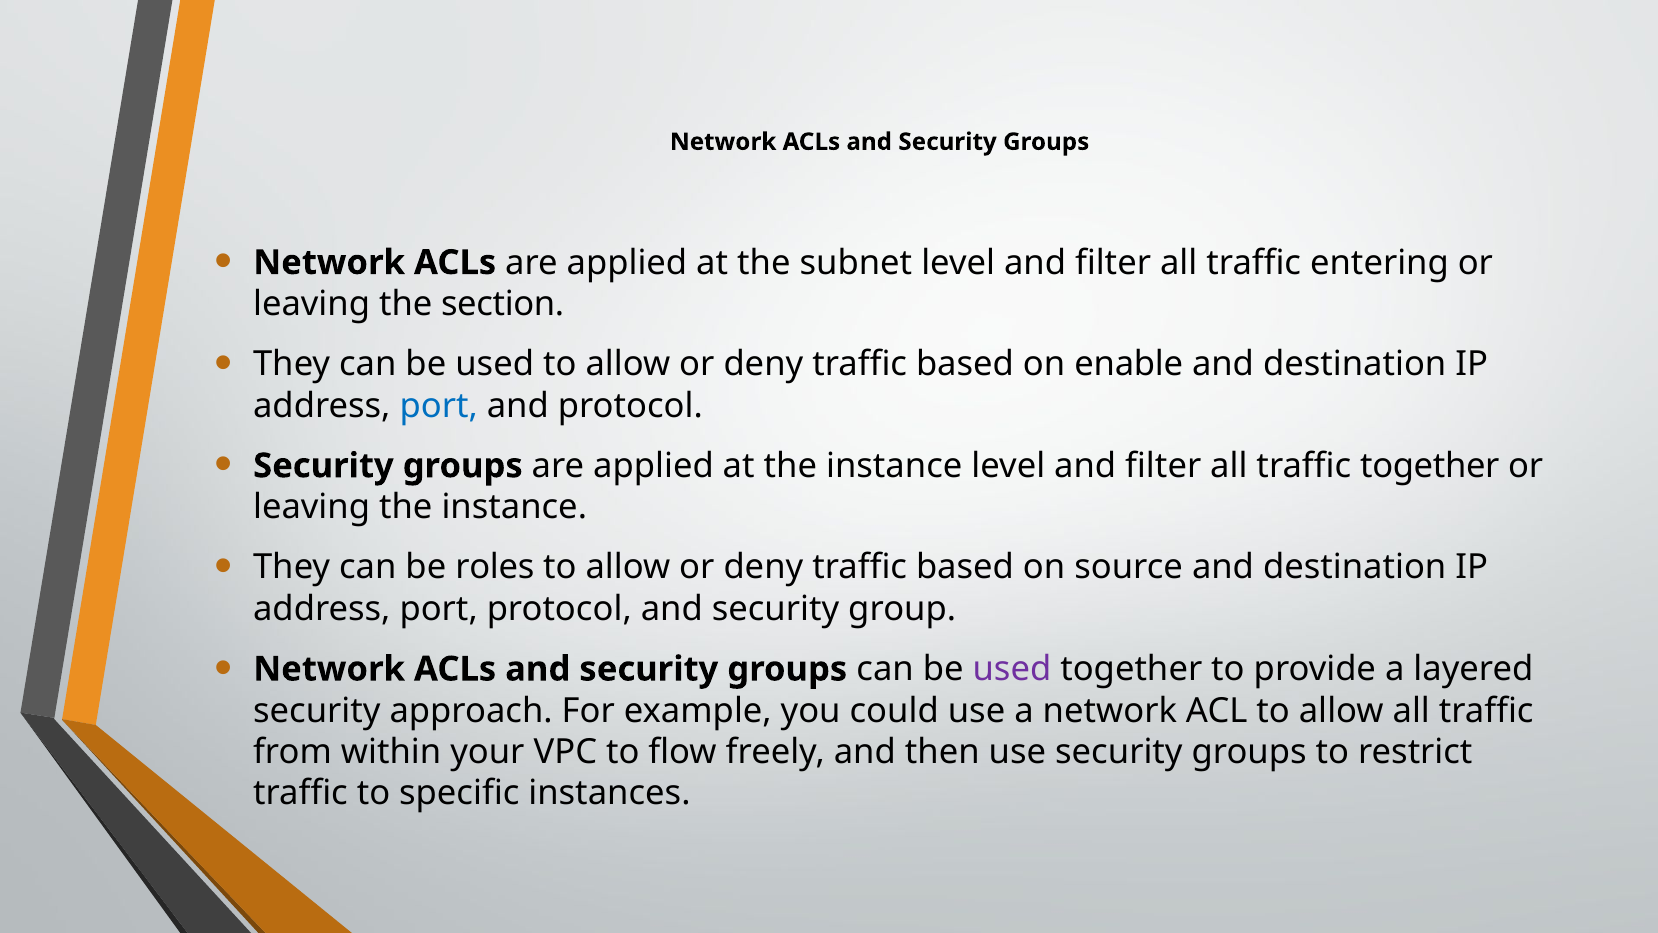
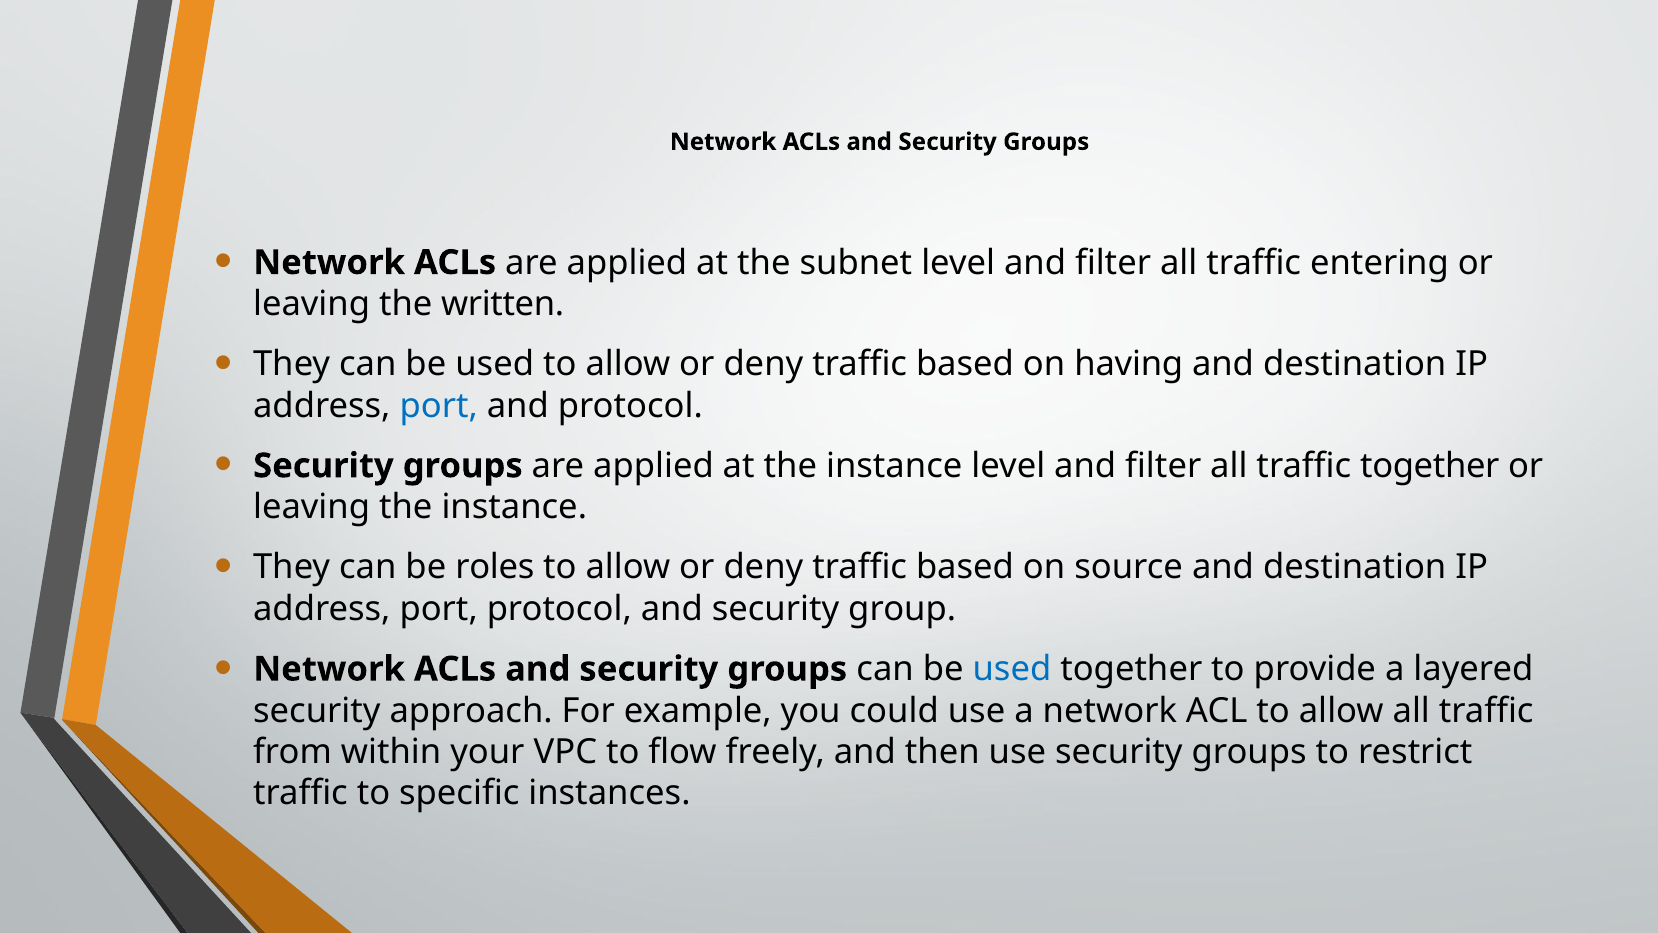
section: section -> written
enable: enable -> having
used at (1012, 669) colour: purple -> blue
